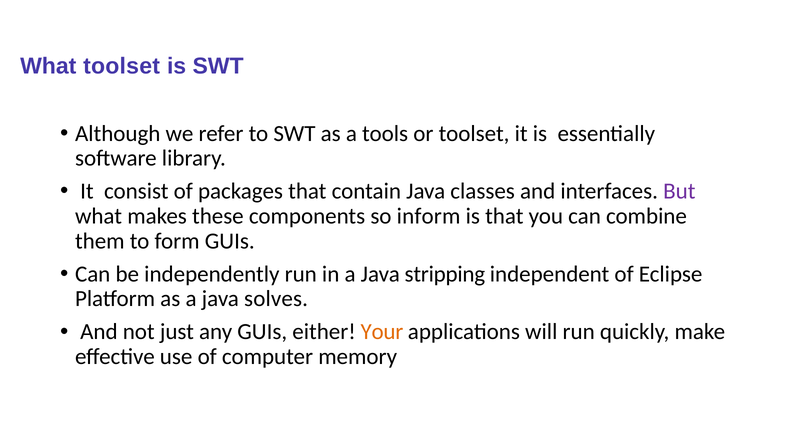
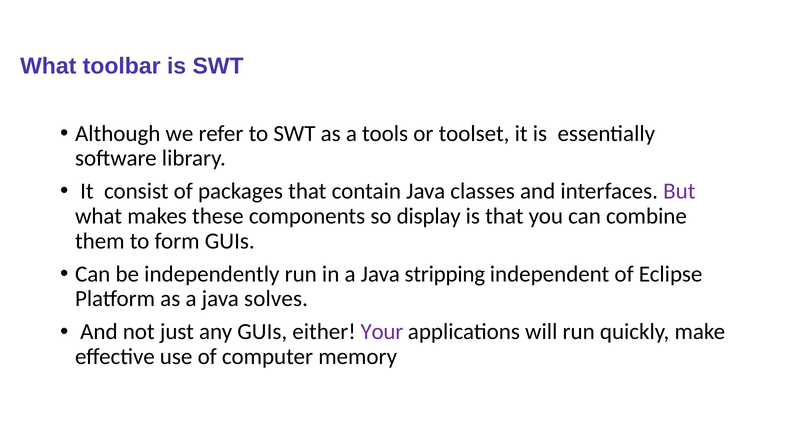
What toolset: toolset -> toolbar
inform: inform -> display
Your colour: orange -> purple
